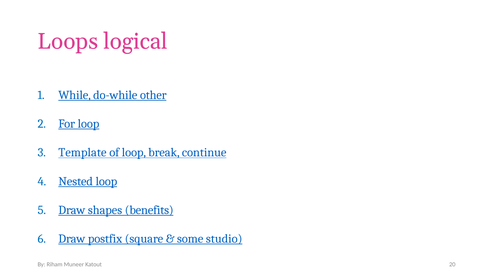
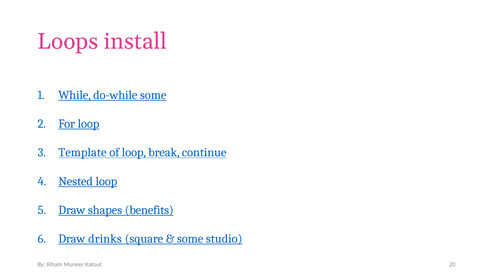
logical: logical -> install
do-while other: other -> some
postfix: postfix -> drinks
